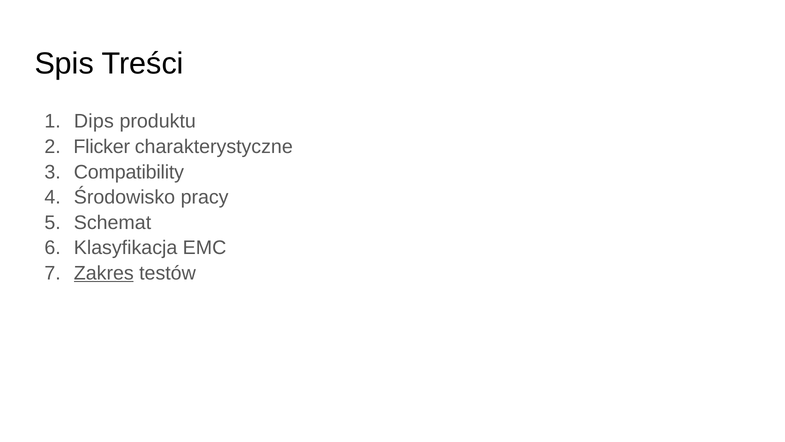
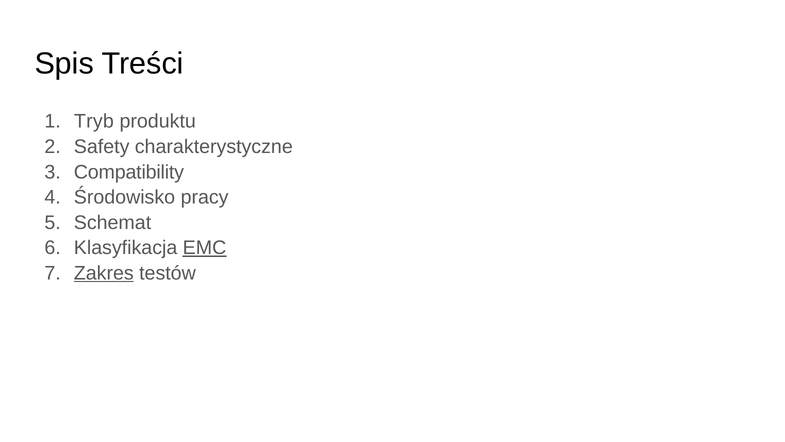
Dips: Dips -> Tryb
Flicker: Flicker -> Safety
EMC underline: none -> present
